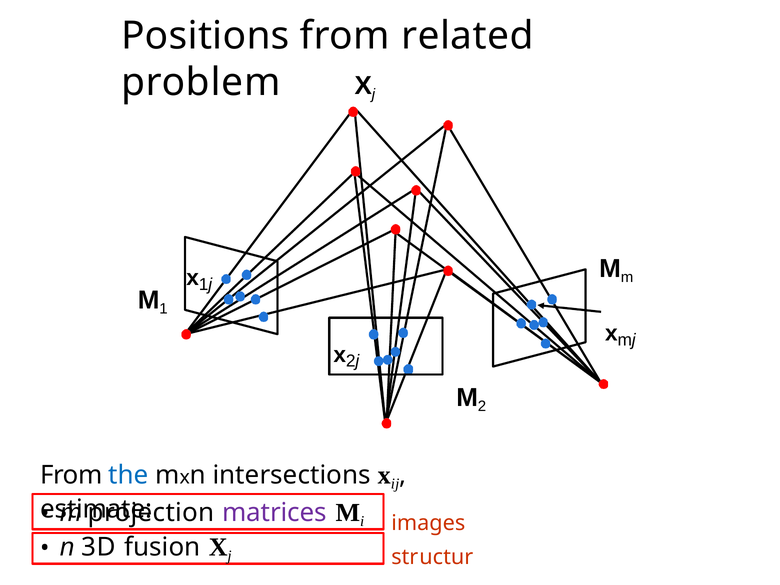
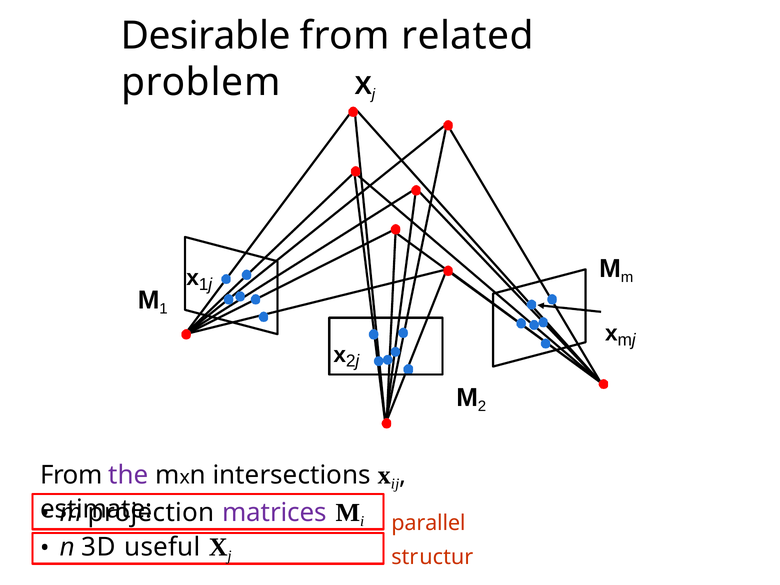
Positions: Positions -> Desirable
the colour: blue -> purple
images: images -> parallel
fusion: fusion -> useful
